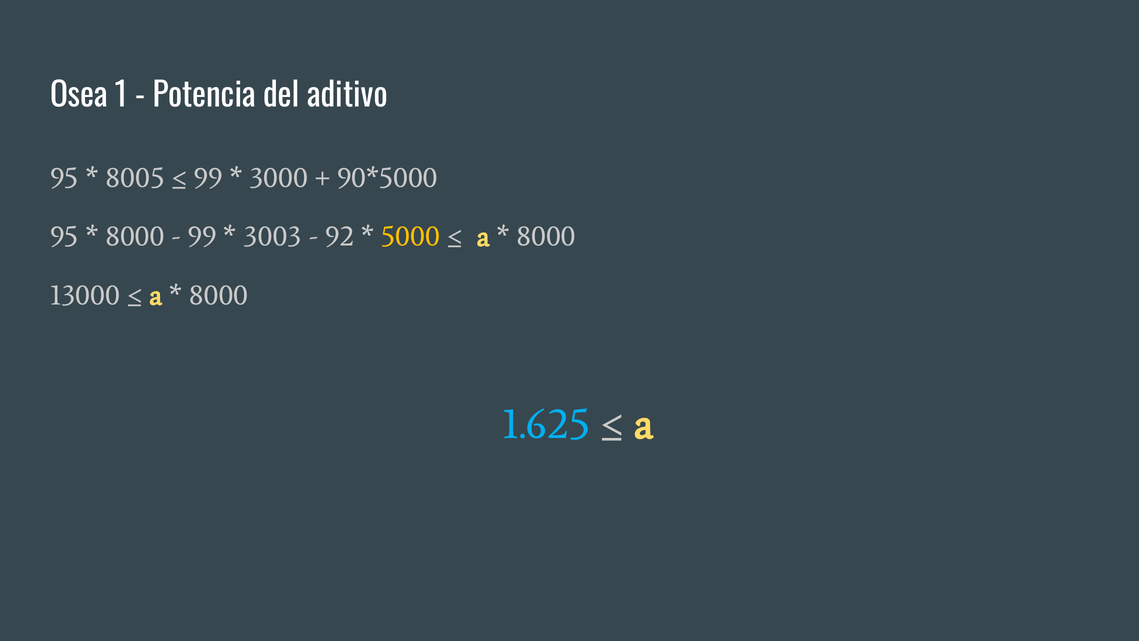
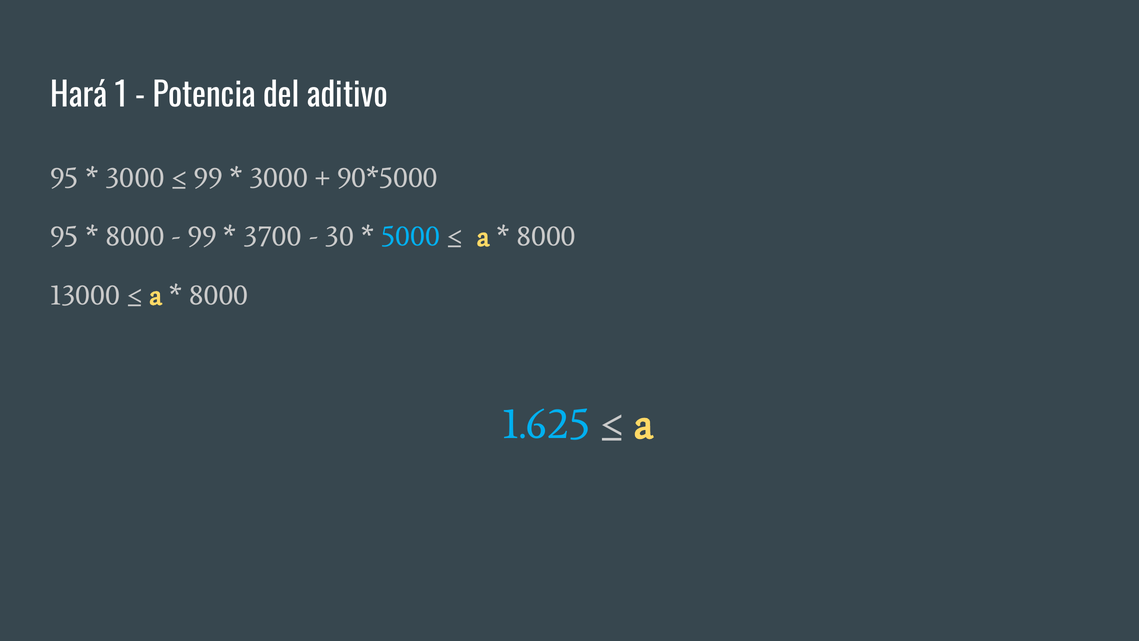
Osea: Osea -> Hará
8005 at (135, 178): 8005 -> 3000
3003: 3003 -> 3700
92: 92 -> 30
5000 colour: yellow -> light blue
